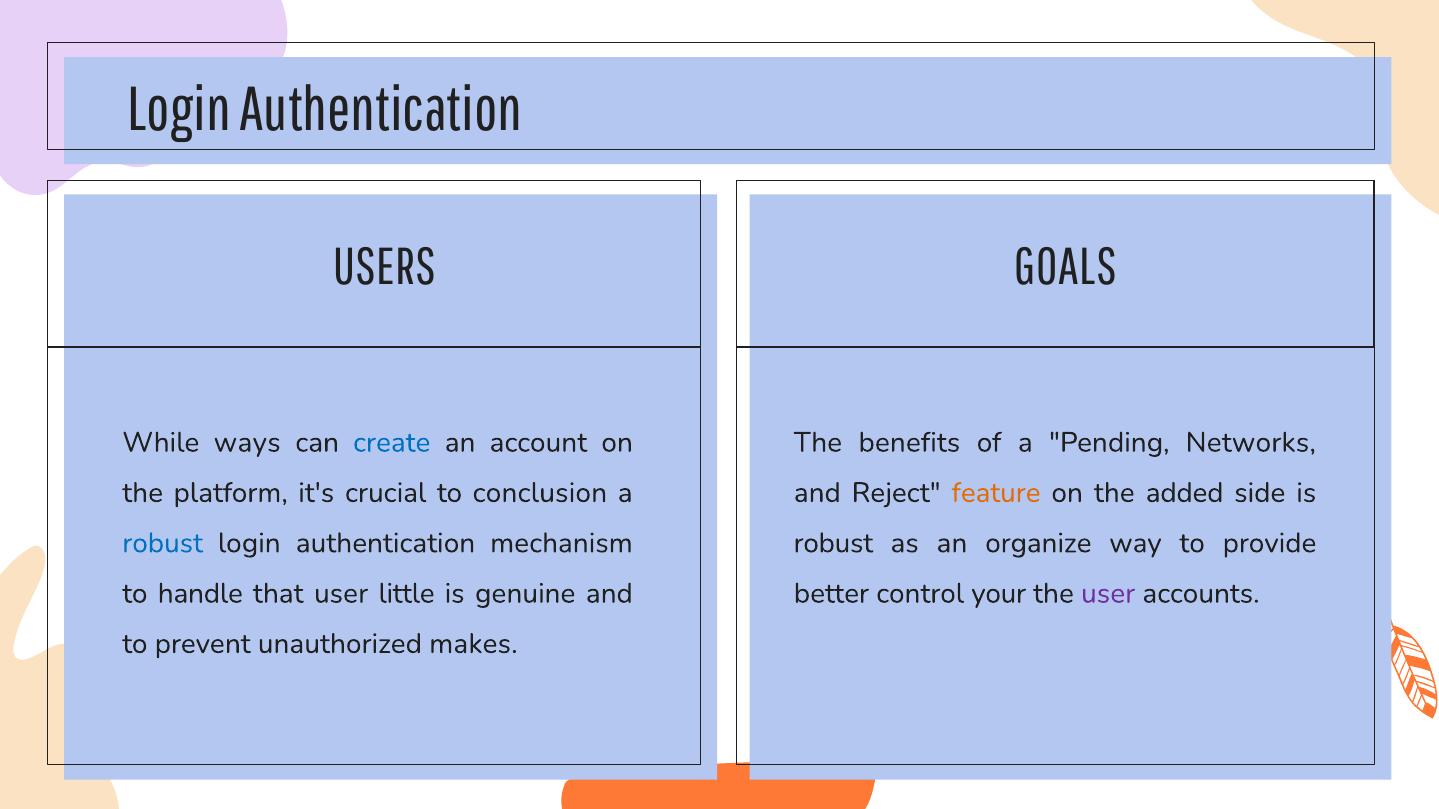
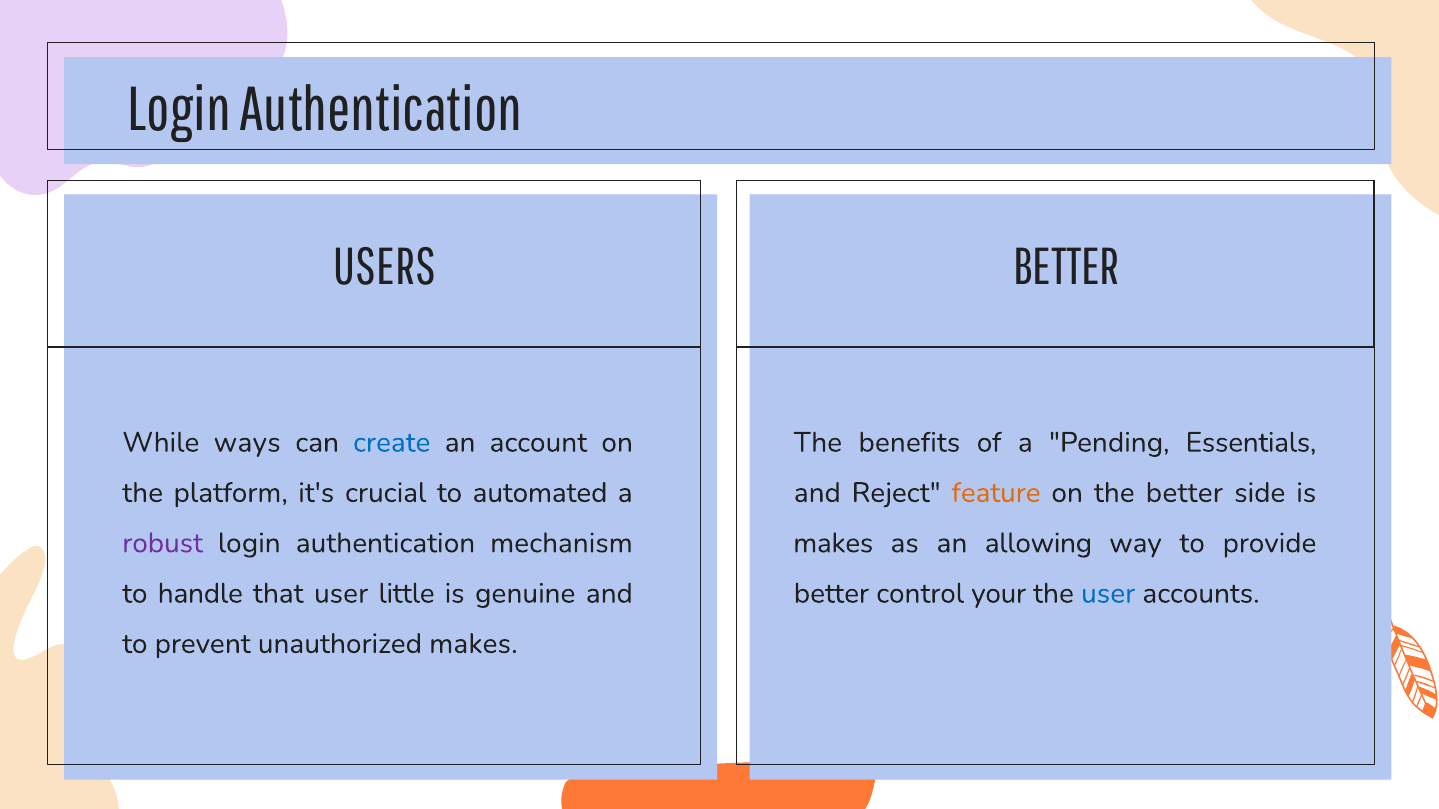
USERS GOALS: GOALS -> BETTER
Networks: Networks -> Essentials
conclusion: conclusion -> automated
the added: added -> better
robust at (163, 543) colour: blue -> purple
robust at (833, 543): robust -> makes
organize: organize -> allowing
user at (1108, 594) colour: purple -> blue
